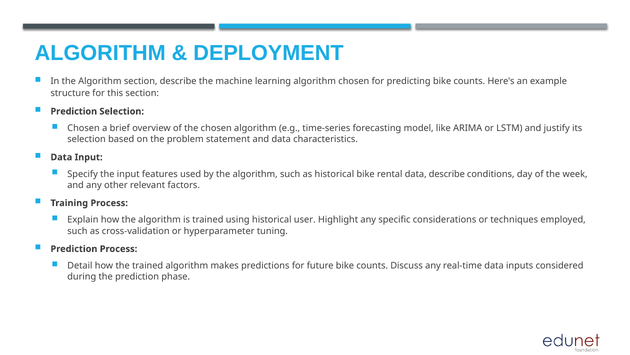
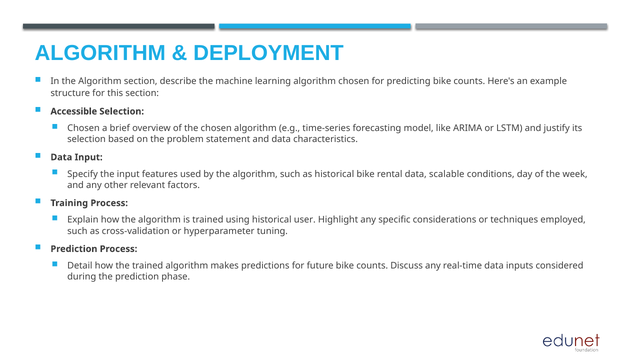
Prediction at (74, 111): Prediction -> Accessible
data describe: describe -> scalable
